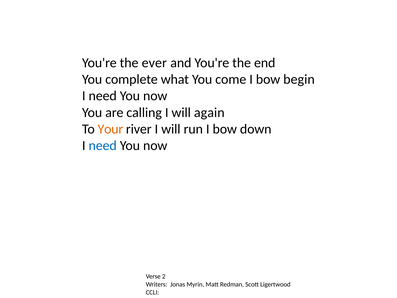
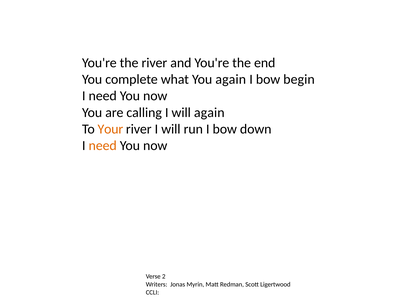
the ever: ever -> river
You come: come -> again
need at (103, 145) colour: blue -> orange
